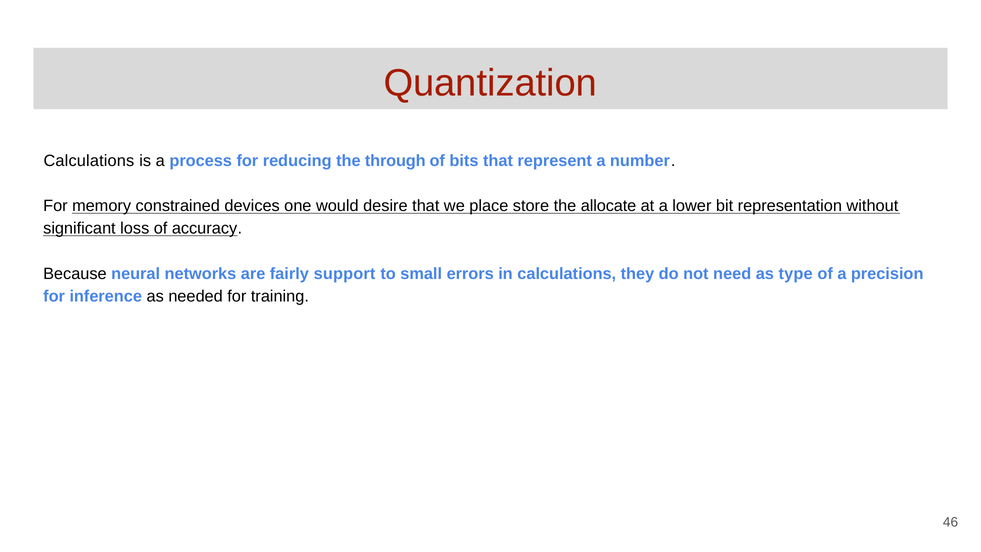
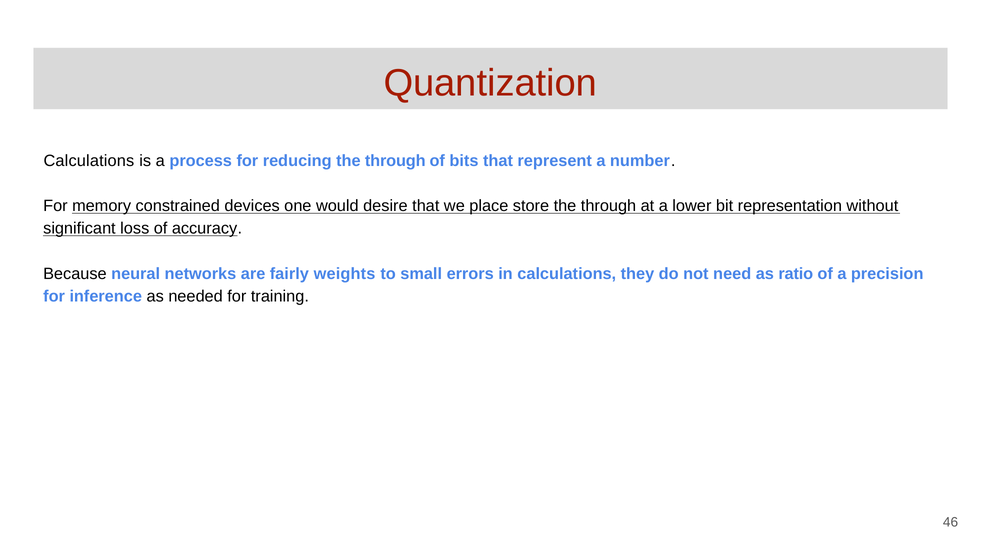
store the allocate: allocate -> through
support: support -> weights
type: type -> ratio
